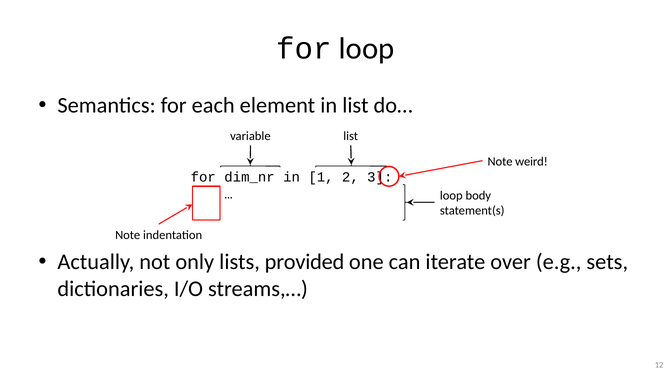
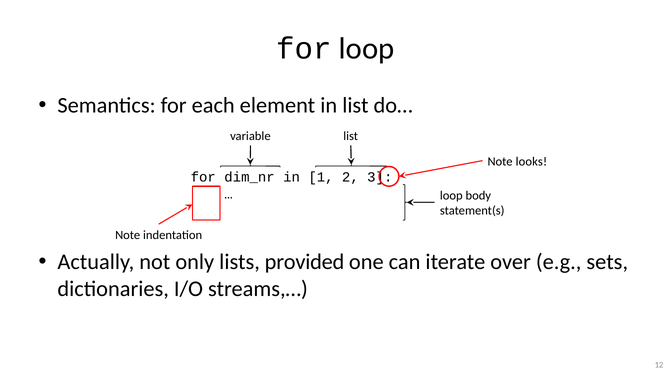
weird: weird -> looks
